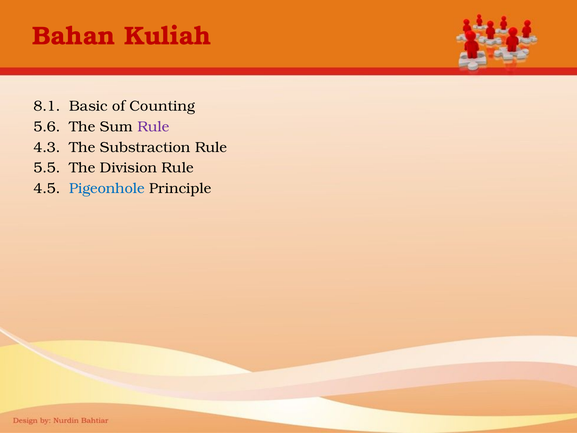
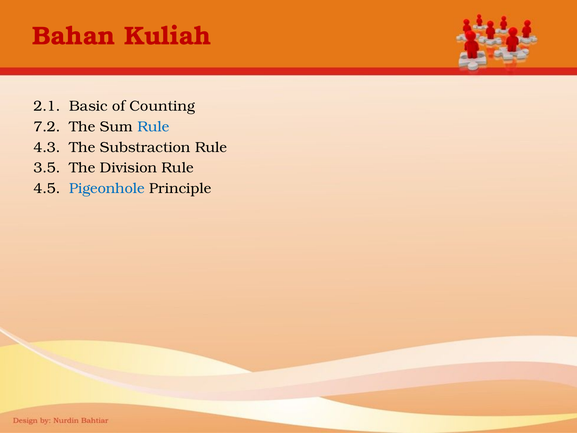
8.1: 8.1 -> 2.1
5.6: 5.6 -> 7.2
Rule at (153, 127) colour: purple -> blue
5.5: 5.5 -> 3.5
